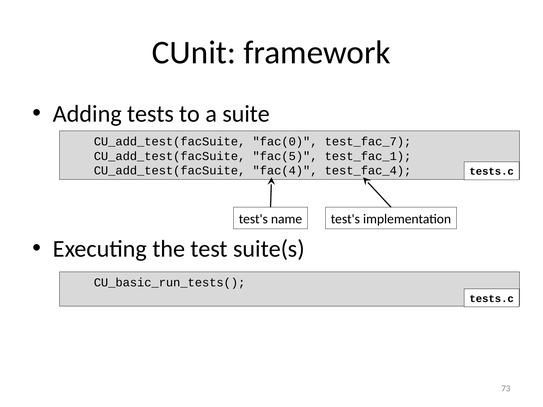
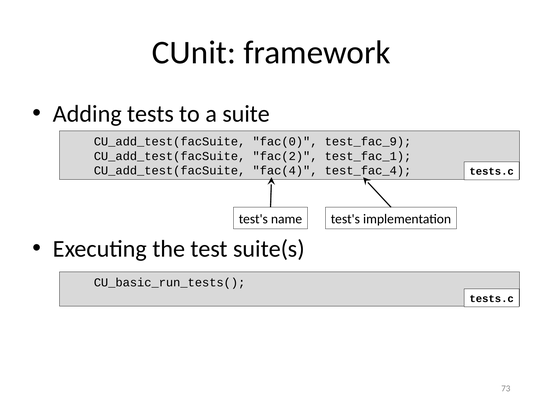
test_fac_7: test_fac_7 -> test_fac_9
fac(5: fac(5 -> fac(2
